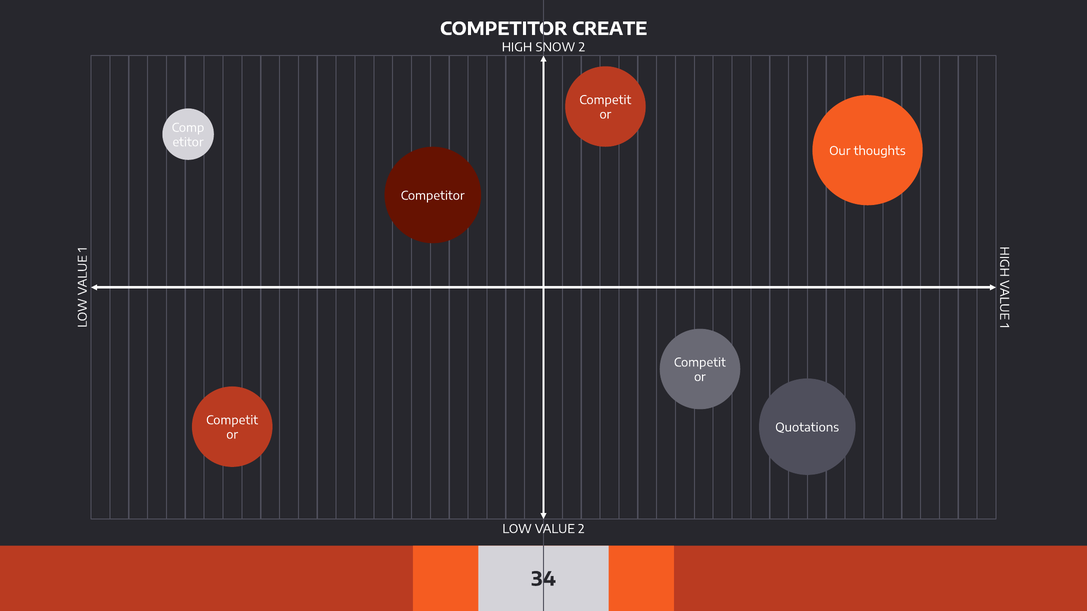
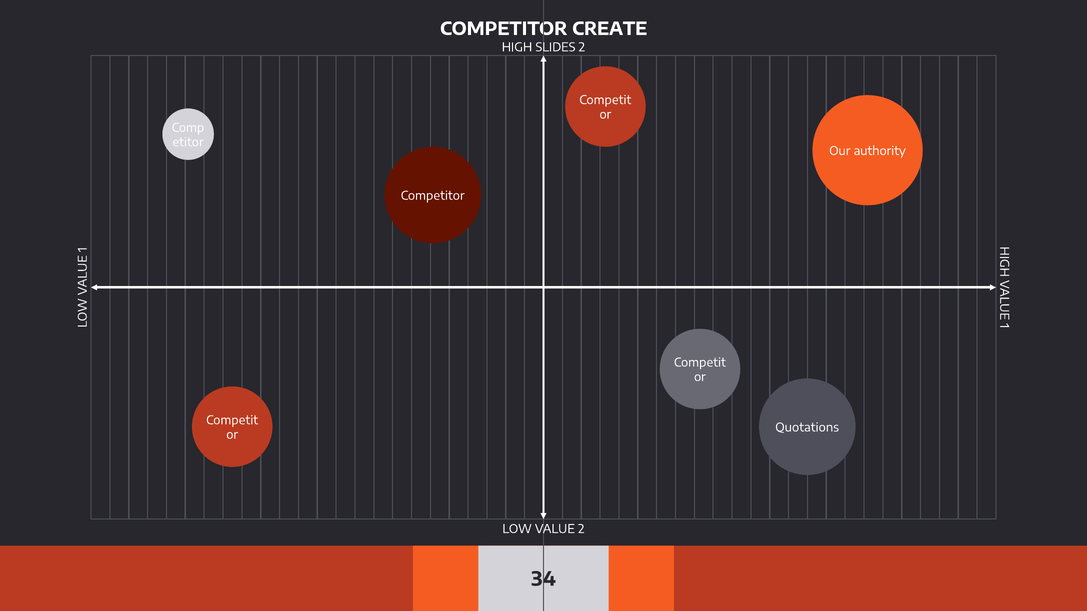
SNOW: SNOW -> SLIDES
thoughts: thoughts -> authority
